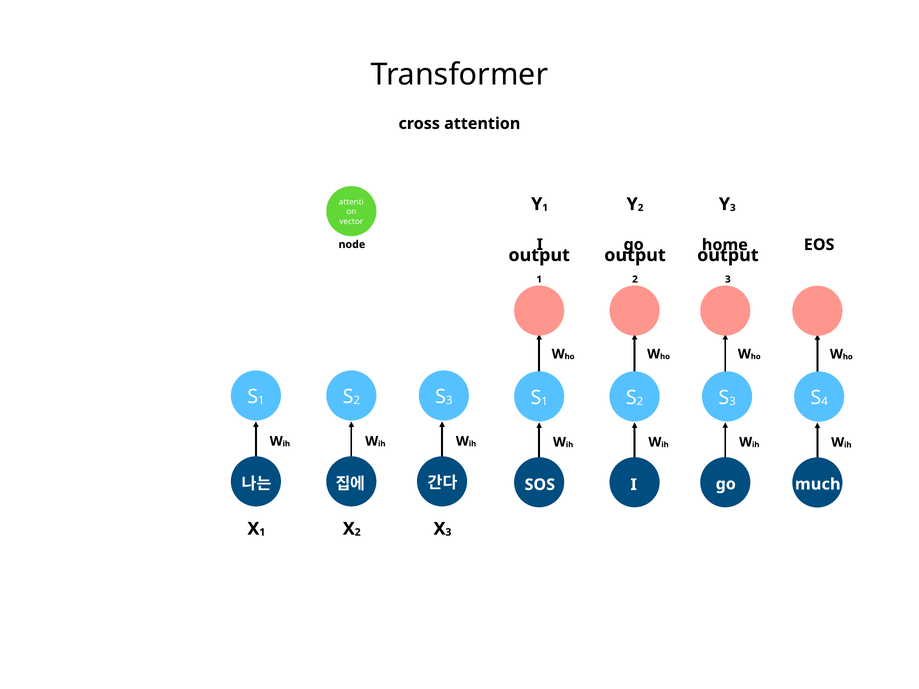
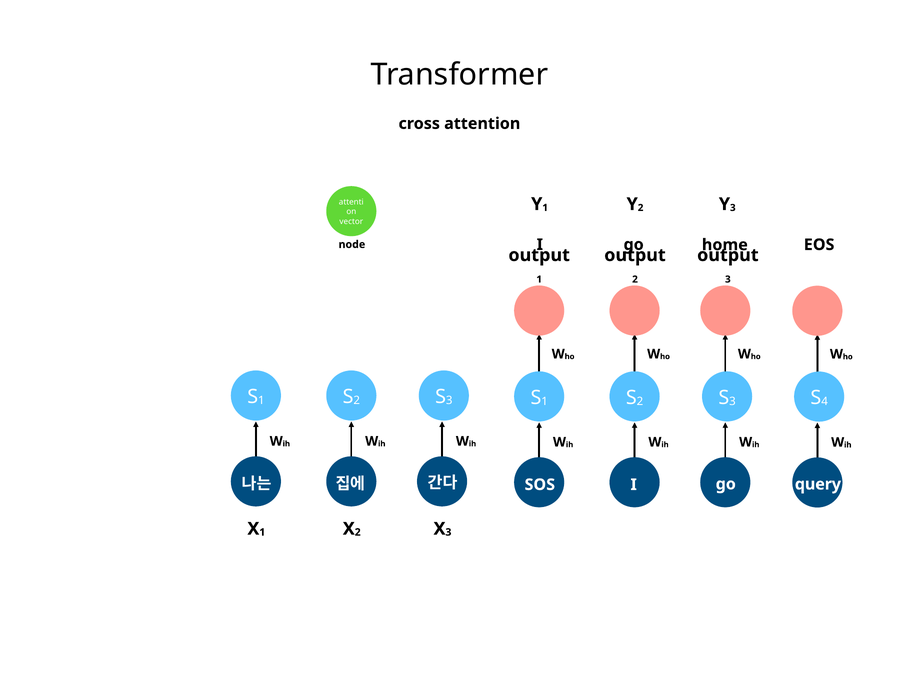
much: much -> query
